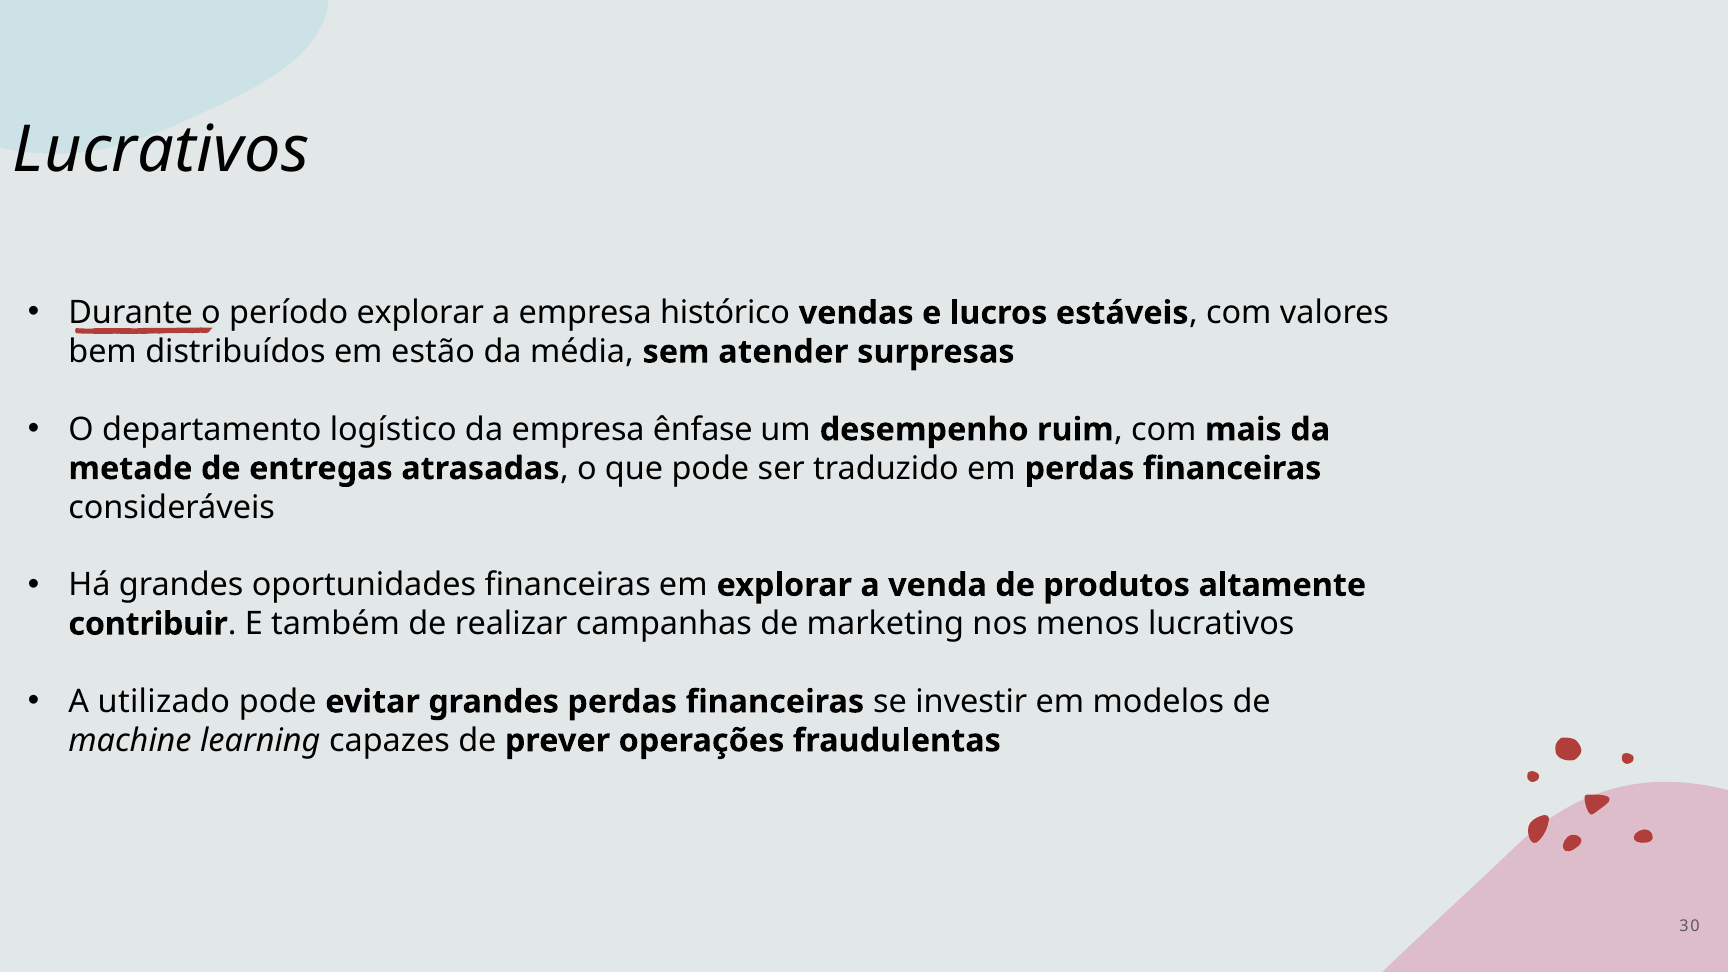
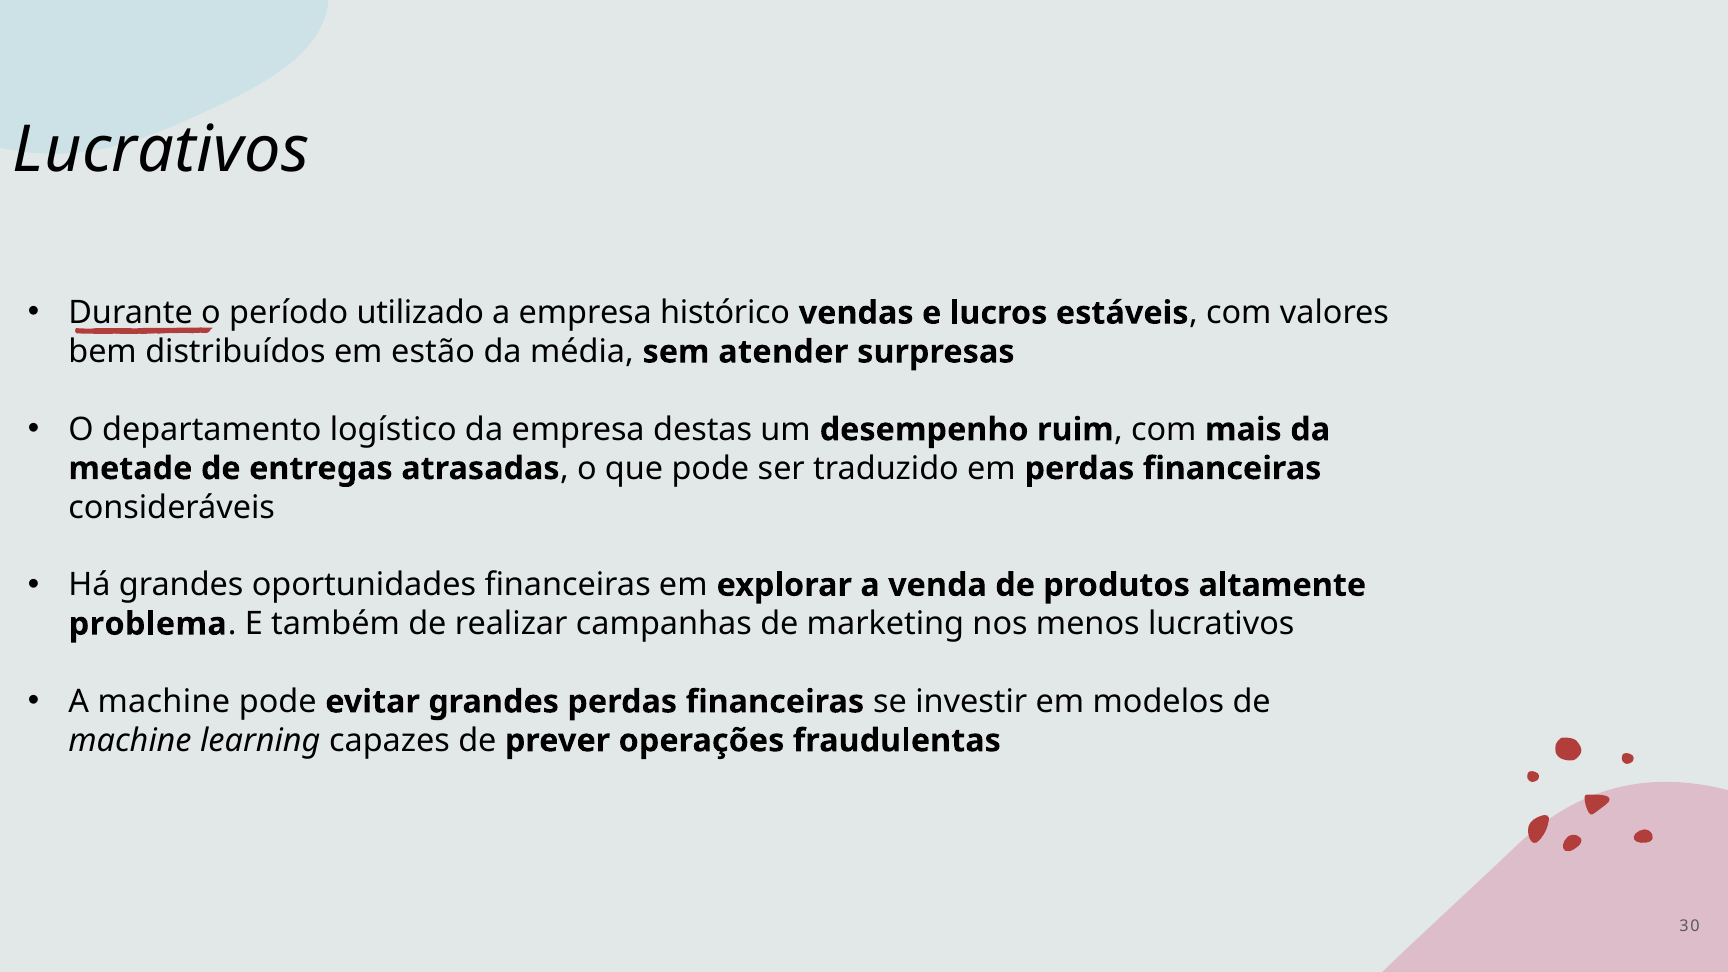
período explorar: explorar -> utilizado
ênfase: ênfase -> destas
contribuir: contribuir -> problema
A utilizado: utilizado -> machine
